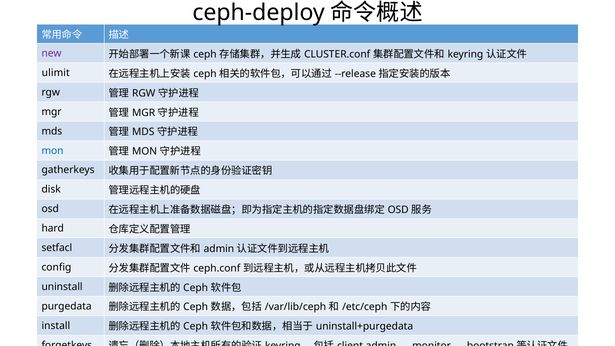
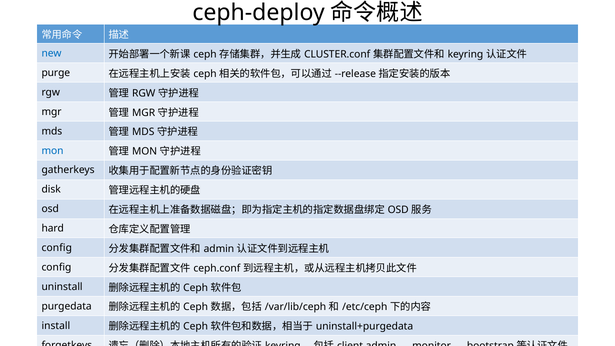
new colour: purple -> blue
ulimit: ulimit -> purge
setfacl at (57, 248): setfacl -> config
